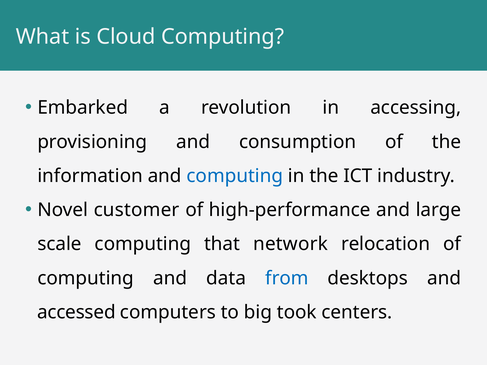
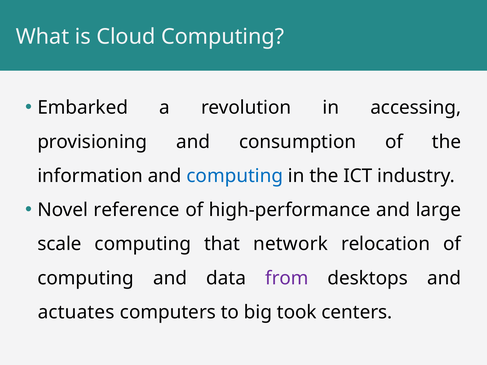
customer: customer -> reference
from colour: blue -> purple
accessed: accessed -> actuates
